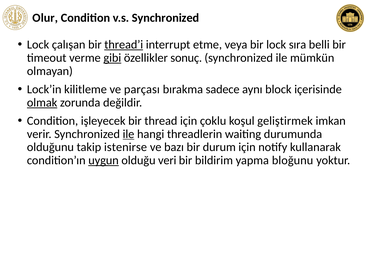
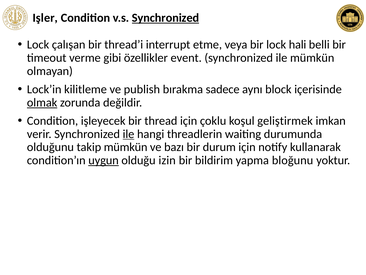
Olur: Olur -> Işler
Synchronized at (166, 18) underline: none -> present
thread’i underline: present -> none
sıra: sıra -> hali
gibi underline: present -> none
sonuç: sonuç -> event
parçası: parçası -> publish
takip istenirse: istenirse -> mümkün
veri: veri -> izin
